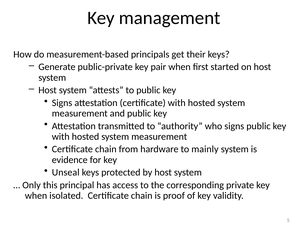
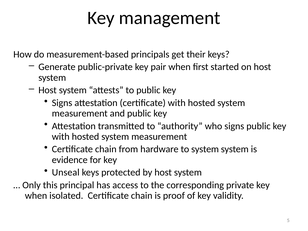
to mainly: mainly -> system
